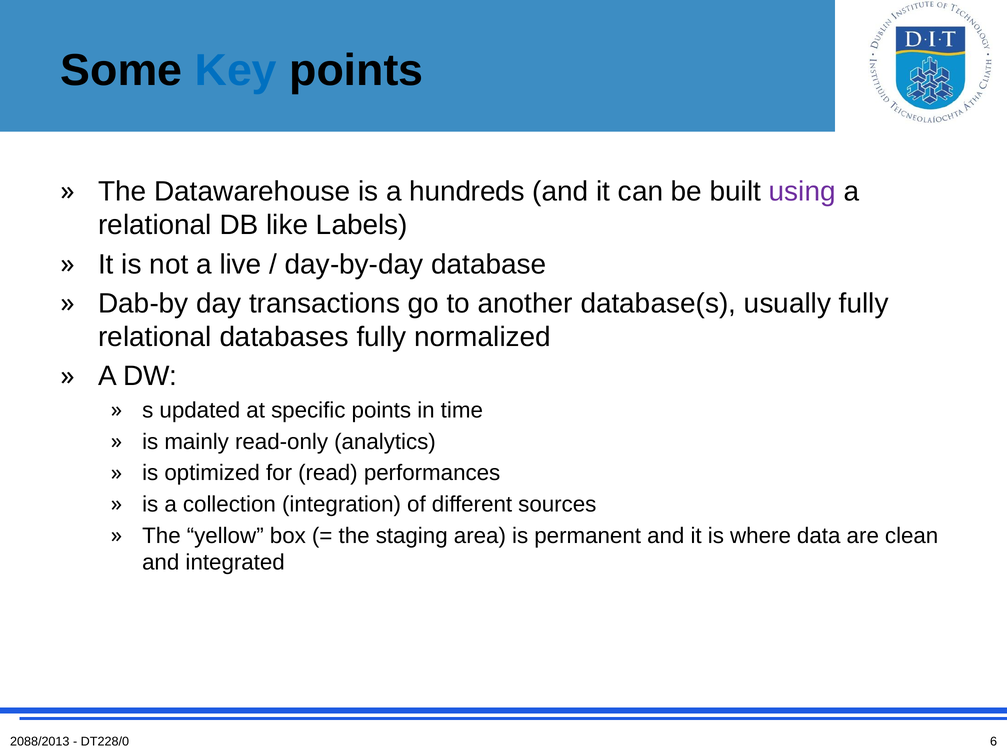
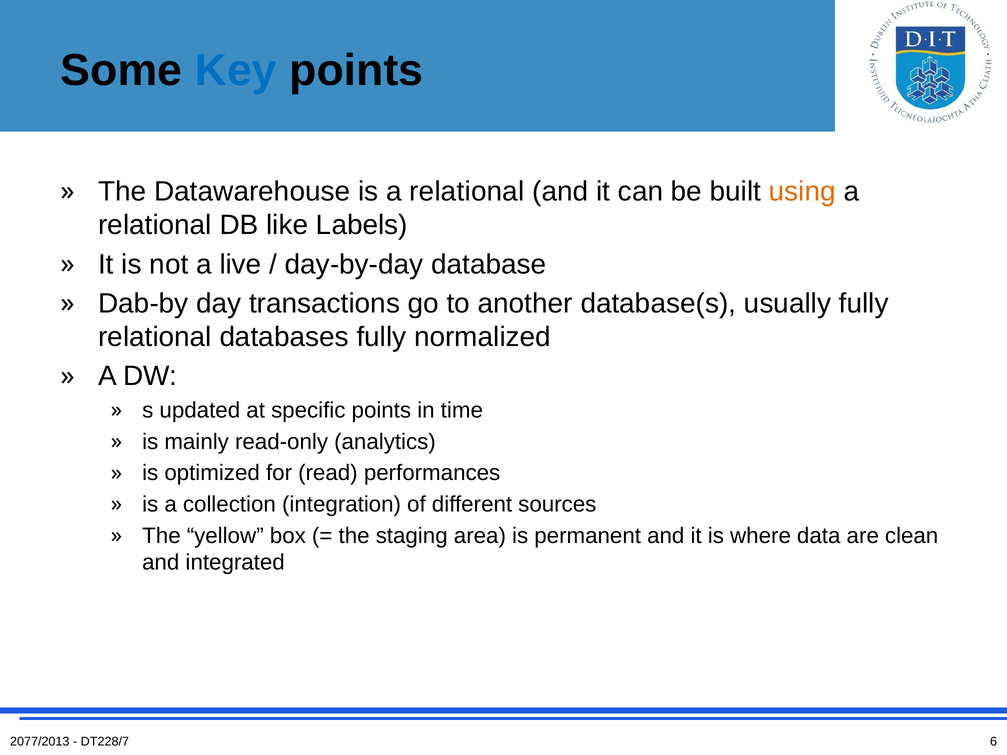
is a hundreds: hundreds -> relational
using colour: purple -> orange
2088/2013: 2088/2013 -> 2077/2013
DT228/0: DT228/0 -> DT228/7
